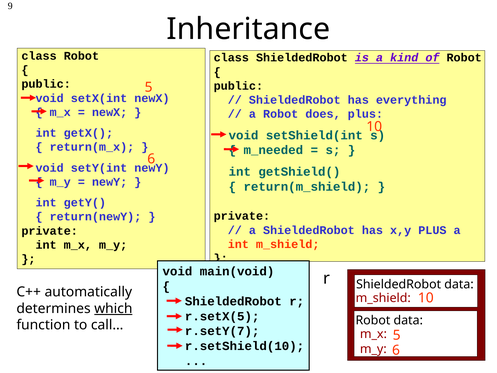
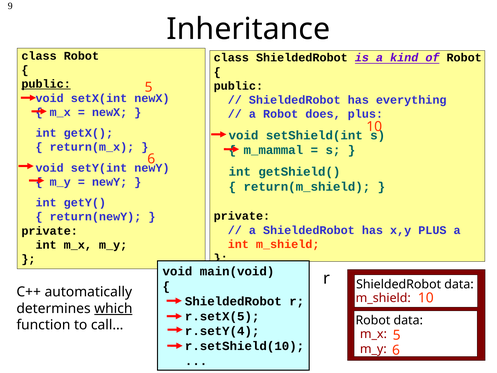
public at (46, 84) underline: none -> present
m_needed: m_needed -> m_mammal
r.setY(7: r.setY(7 -> r.setY(4
